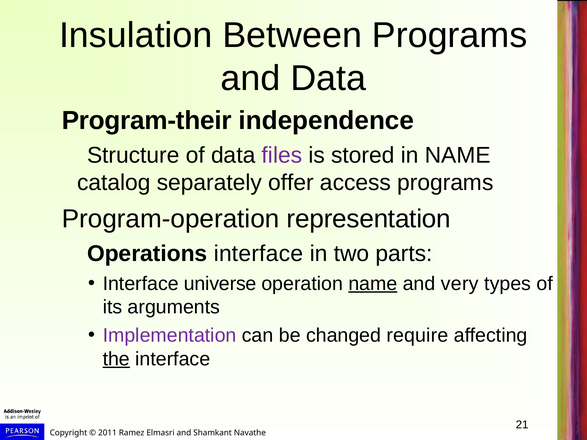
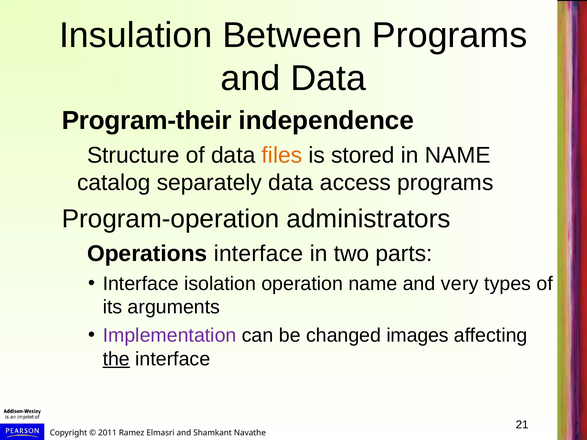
files colour: purple -> orange
separately offer: offer -> data
representation: representation -> administrators
universe: universe -> isolation
name at (373, 284) underline: present -> none
require: require -> images
